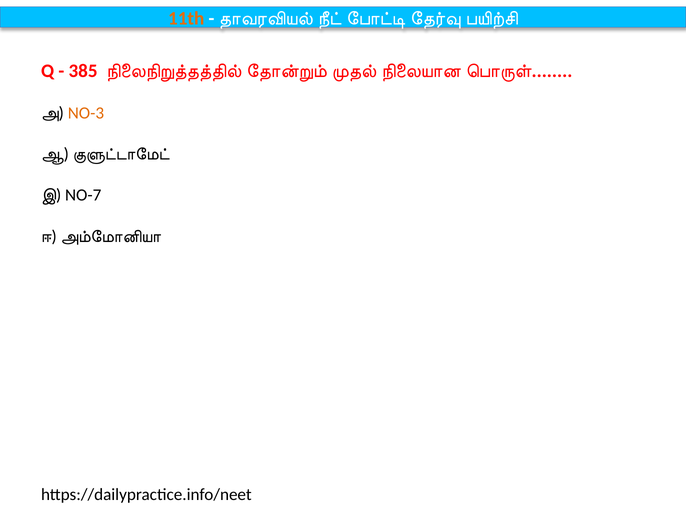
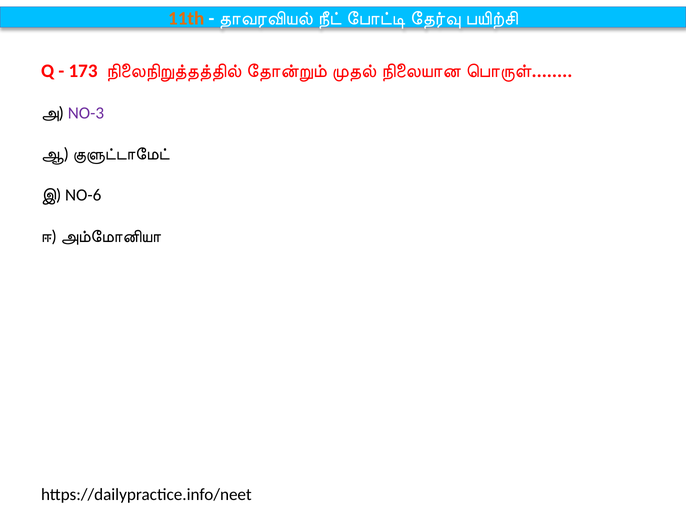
385: 385 -> 173
NO-3 colour: orange -> purple
NO-7: NO-7 -> NO-6
